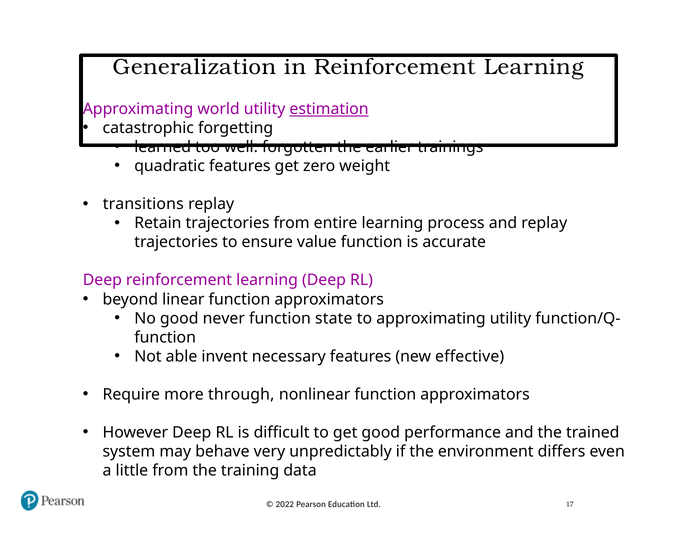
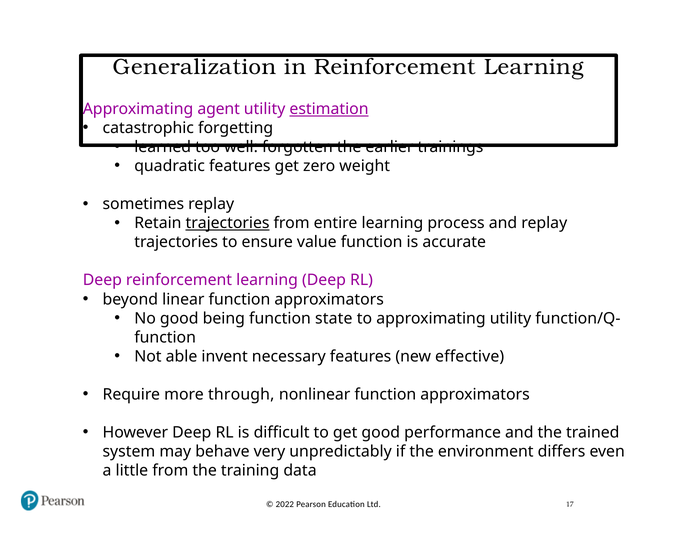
world: world -> agent
transitions: transitions -> sometimes
trajectories at (228, 223) underline: none -> present
never: never -> being
